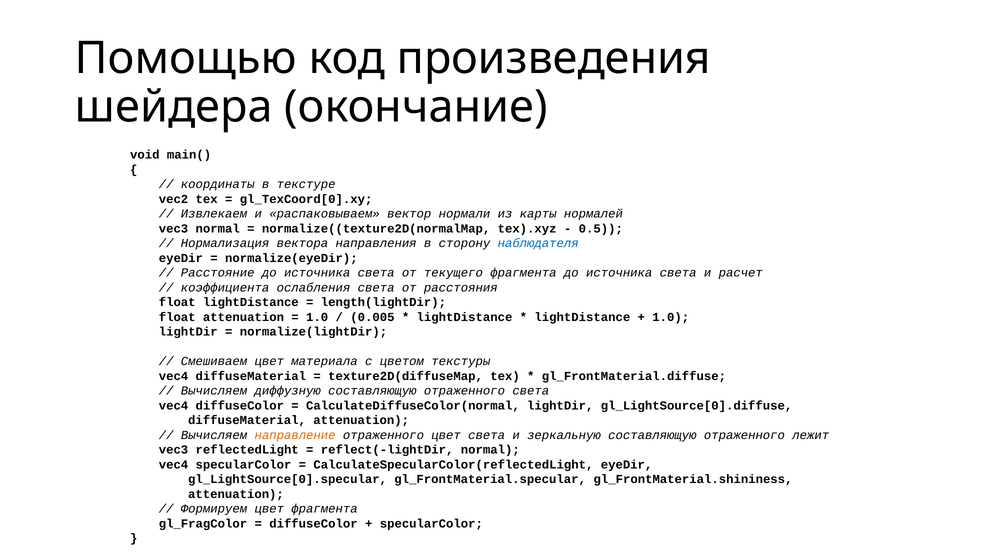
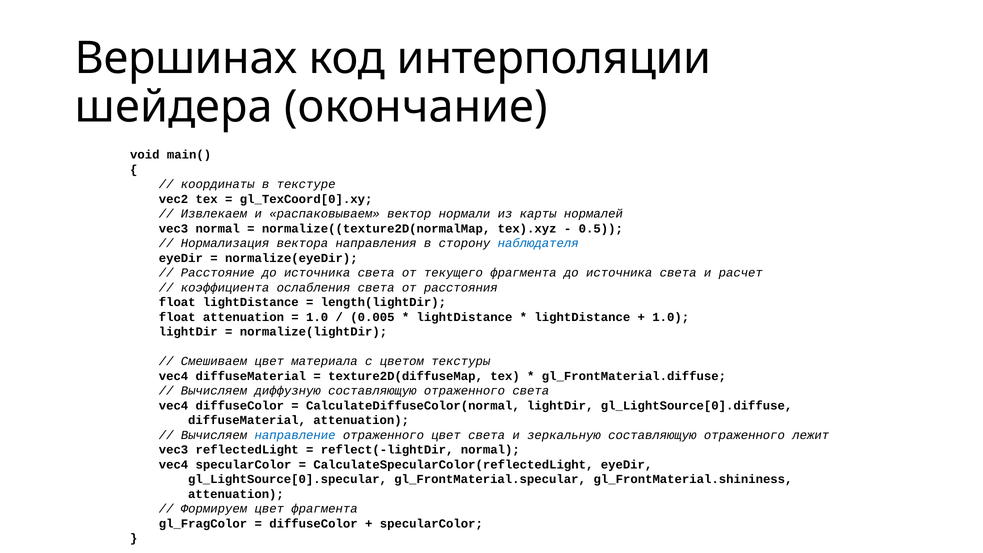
Помощью: Помощью -> Вершинах
произведения: произведения -> интерполяции
направление colour: orange -> blue
